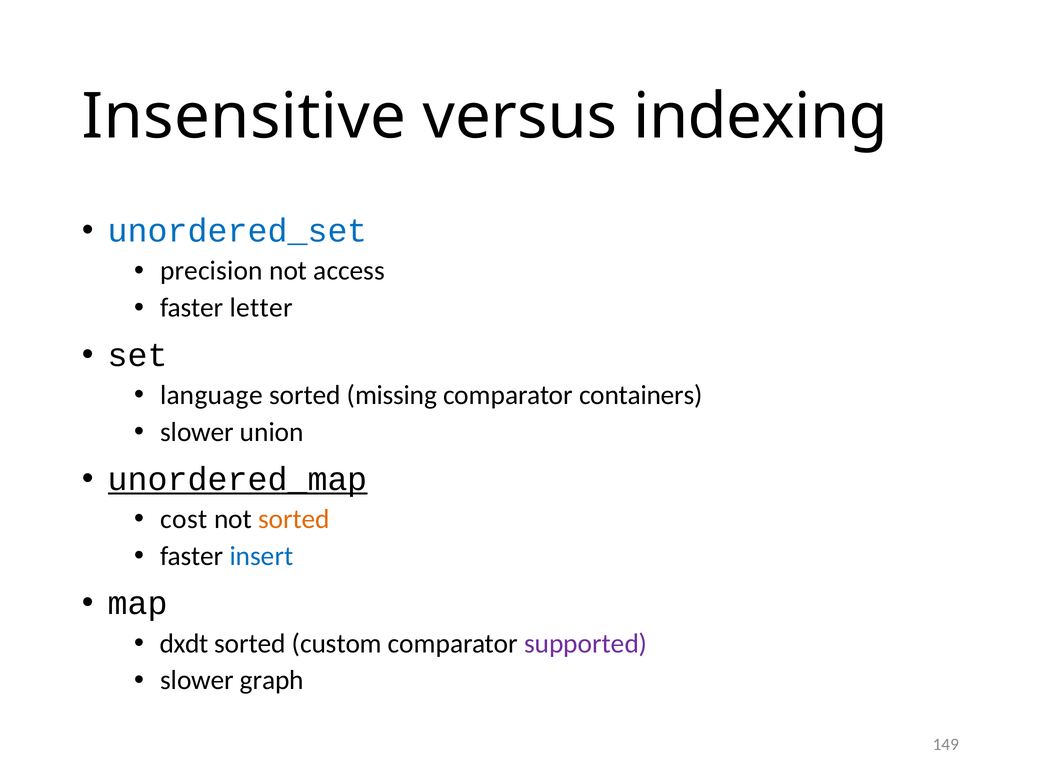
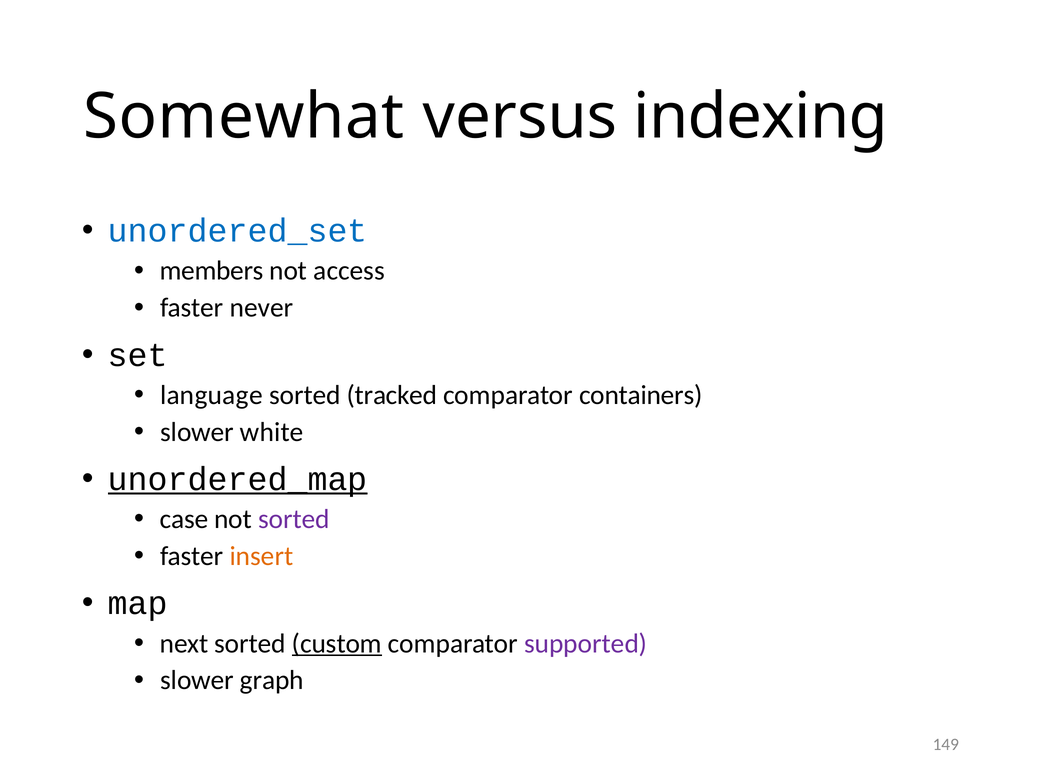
Insensitive: Insensitive -> Somewhat
precision: precision -> members
letter: letter -> never
missing: missing -> tracked
union: union -> white
cost: cost -> case
sorted at (294, 519) colour: orange -> purple
insert colour: blue -> orange
dxdt: dxdt -> next
custom underline: none -> present
